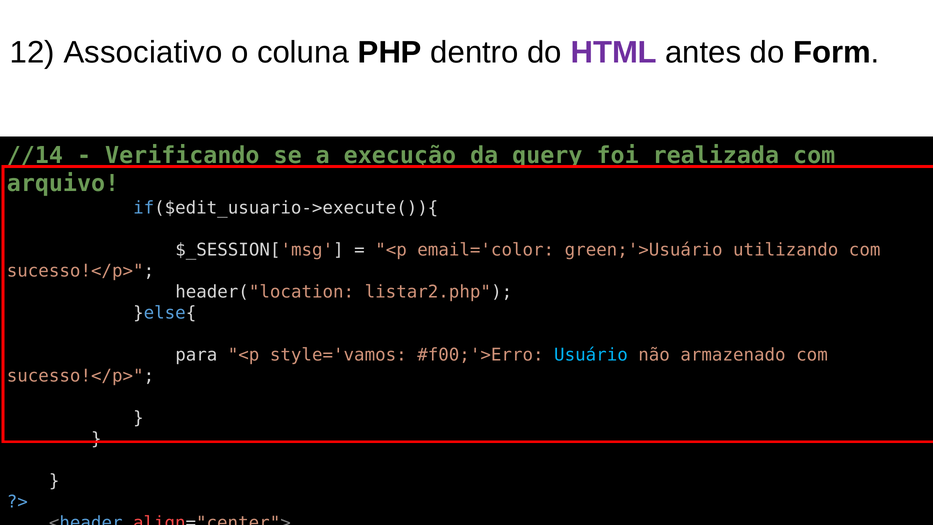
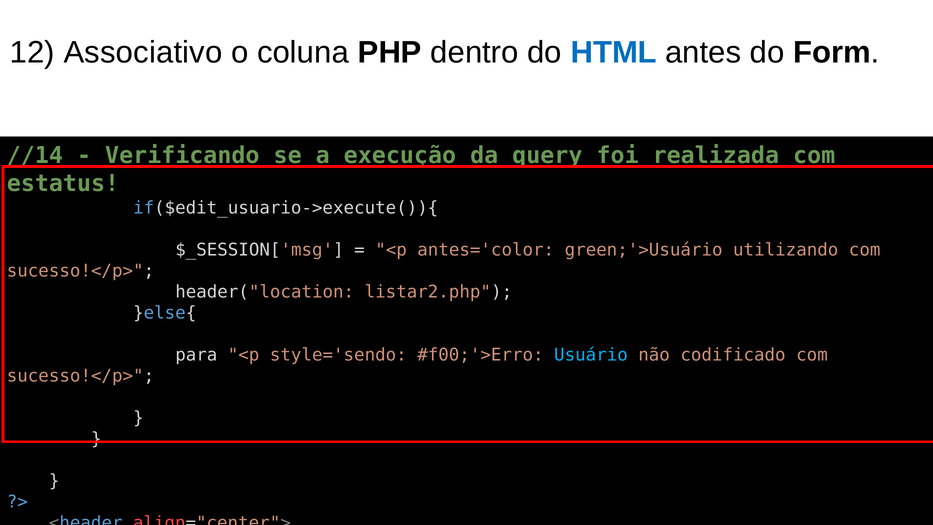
HTML colour: purple -> blue
arquivo: arquivo -> estatus
email='color: email='color -> antes='color
style='vamos: style='vamos -> style='sendo
armazenado: armazenado -> codificado
